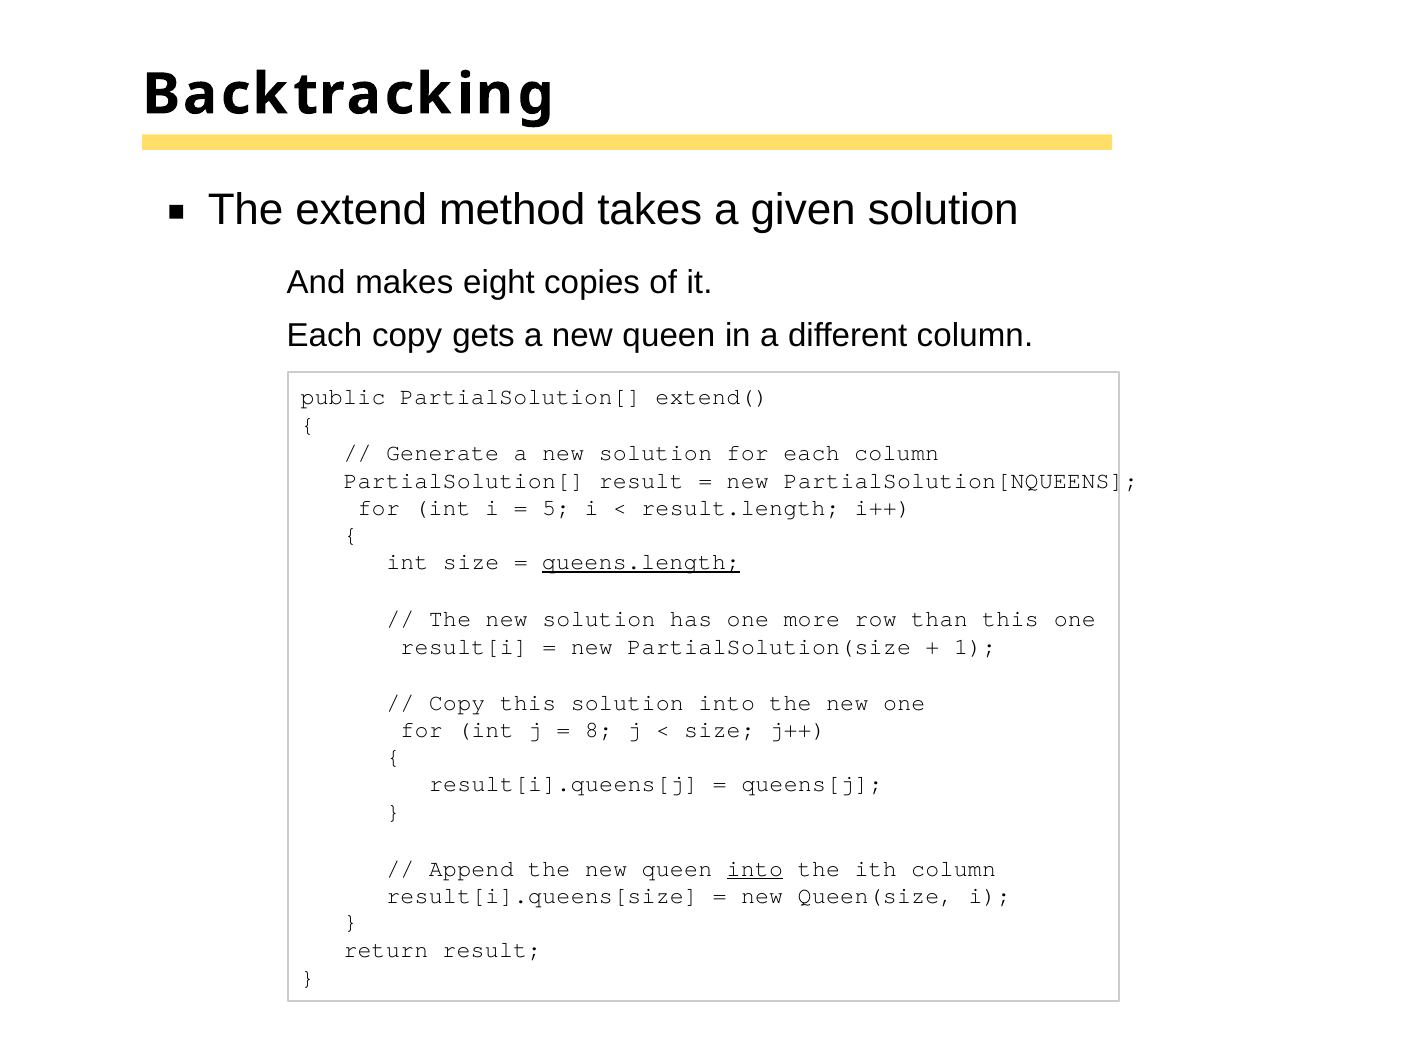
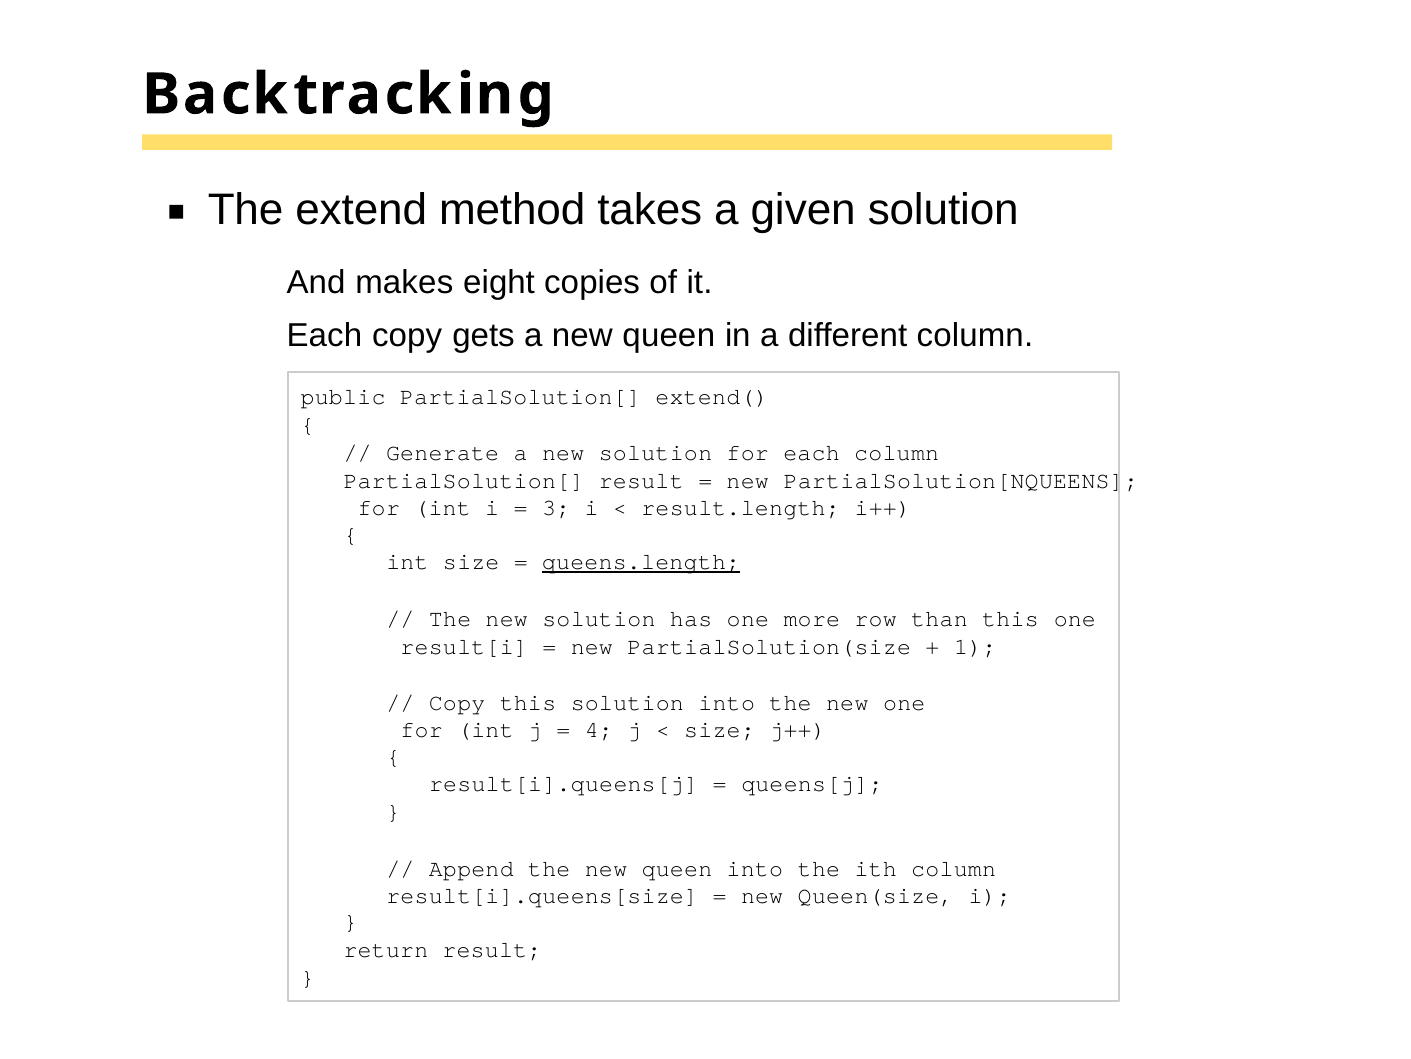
5: 5 -> 3
8: 8 -> 4
into at (755, 868) underline: present -> none
